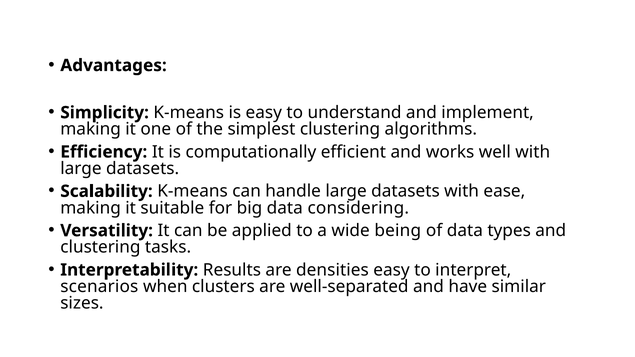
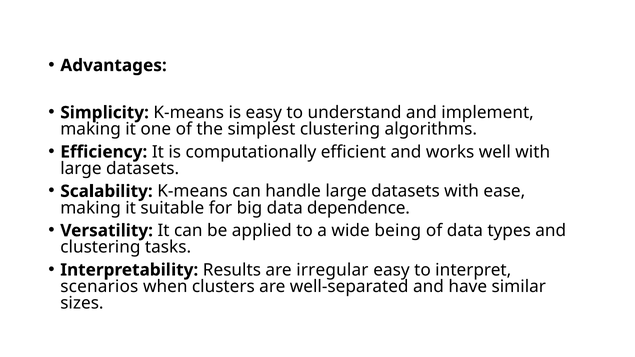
considering: considering -> dependence
densities: densities -> irregular
